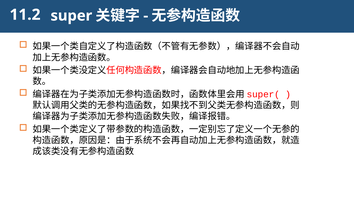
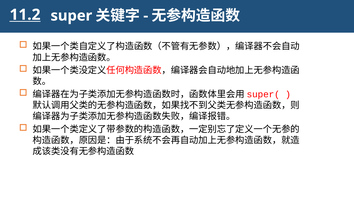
11.2 underline: none -> present
